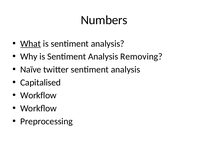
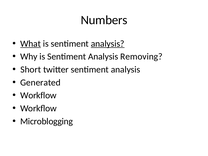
analysis at (108, 44) underline: none -> present
Naïve: Naïve -> Short
Capitalised: Capitalised -> Generated
Preprocessing: Preprocessing -> Microblogging
